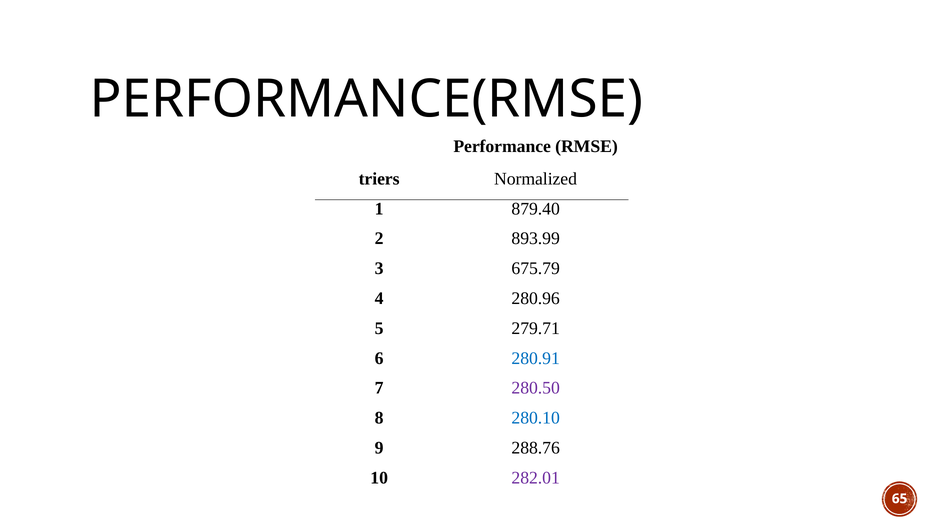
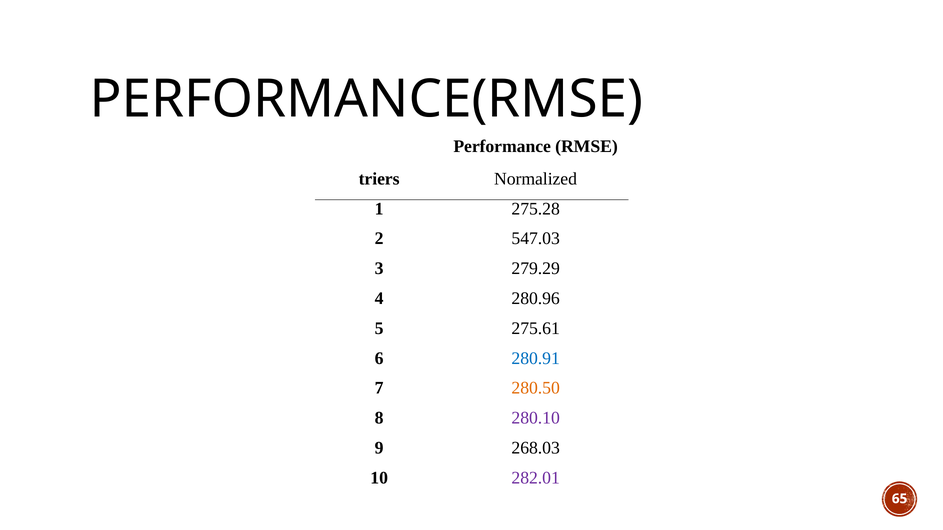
879.40: 879.40 -> 275.28
893.99: 893.99 -> 547.03
675.79: 675.79 -> 279.29
279.71: 279.71 -> 275.61
280.50 colour: purple -> orange
280.10 colour: blue -> purple
288.76: 288.76 -> 268.03
